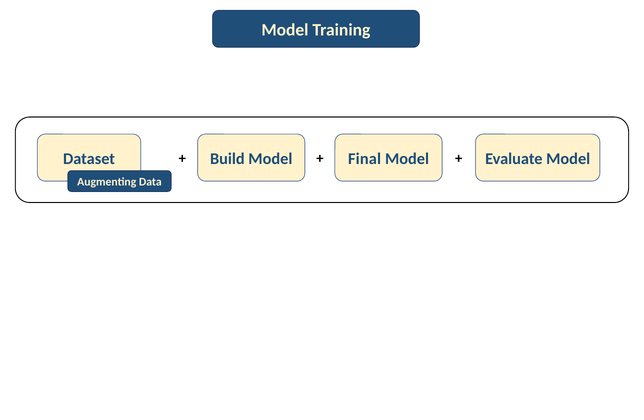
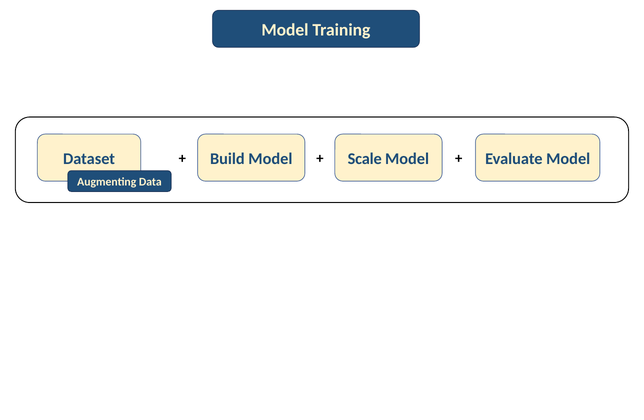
Final: Final -> Scale
